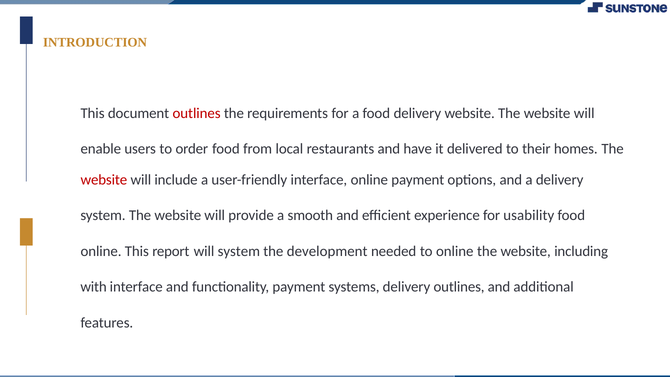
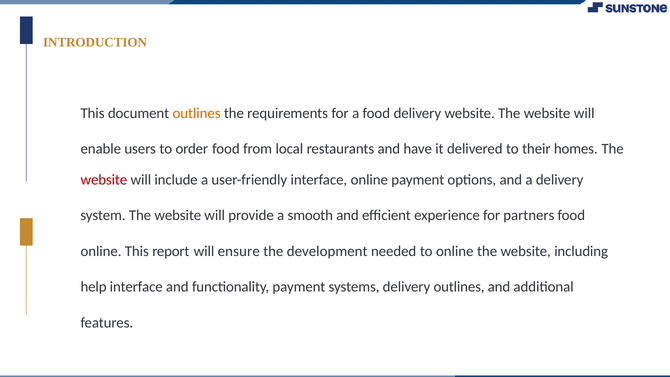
outlines at (197, 113) colour: red -> orange
usability: usability -> partners
will system: system -> ensure
with: with -> help
